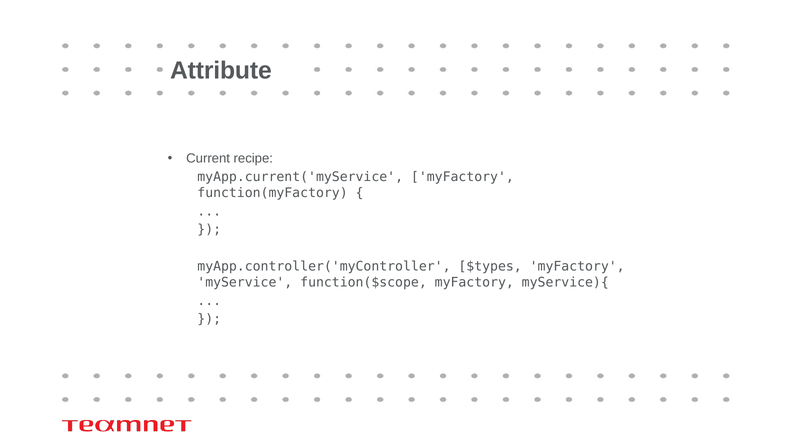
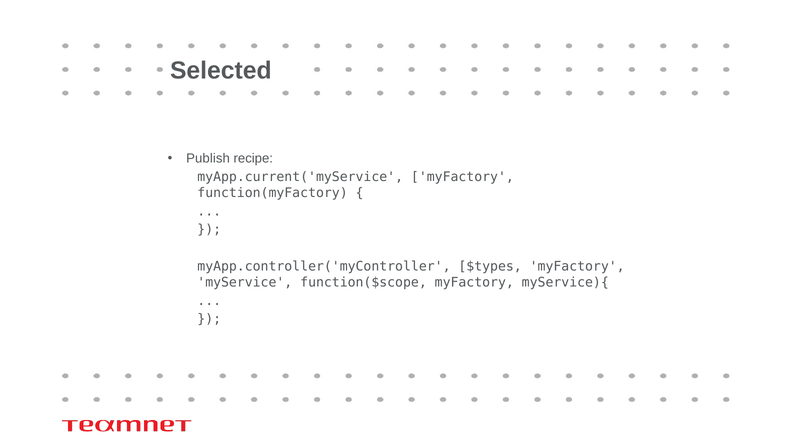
Attribute: Attribute -> Selected
Current: Current -> Publish
